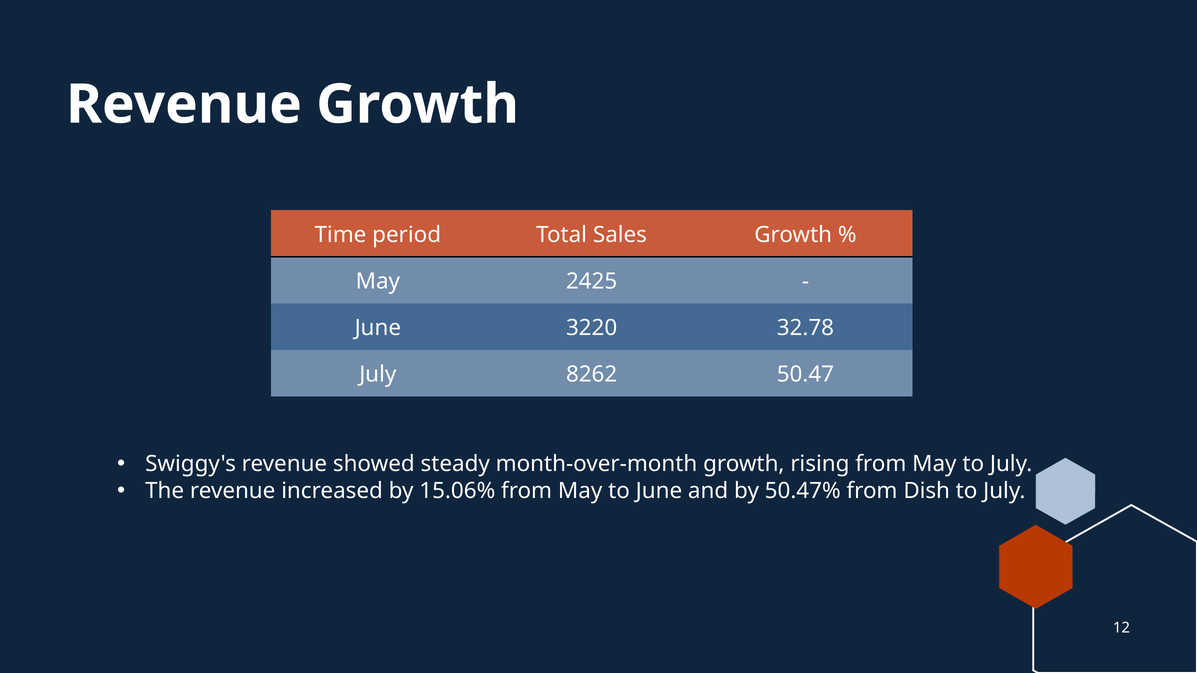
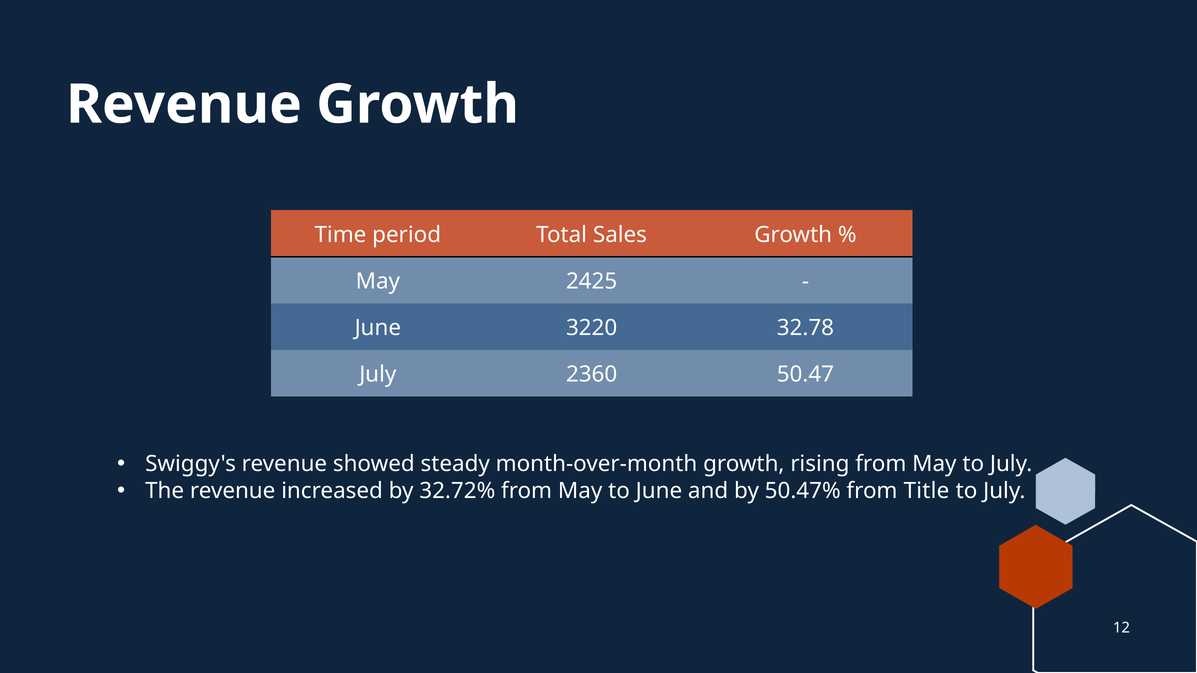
8262: 8262 -> 2360
15.06%: 15.06% -> 32.72%
Dish: Dish -> Title
